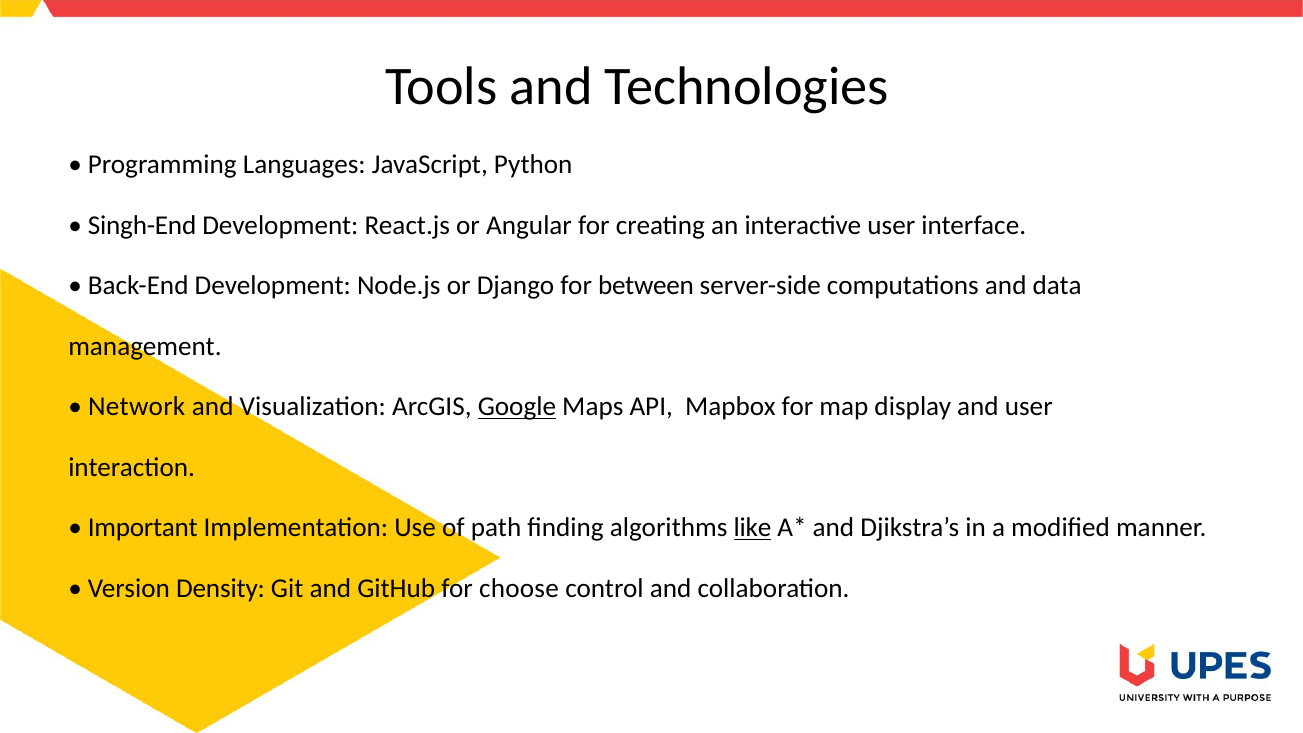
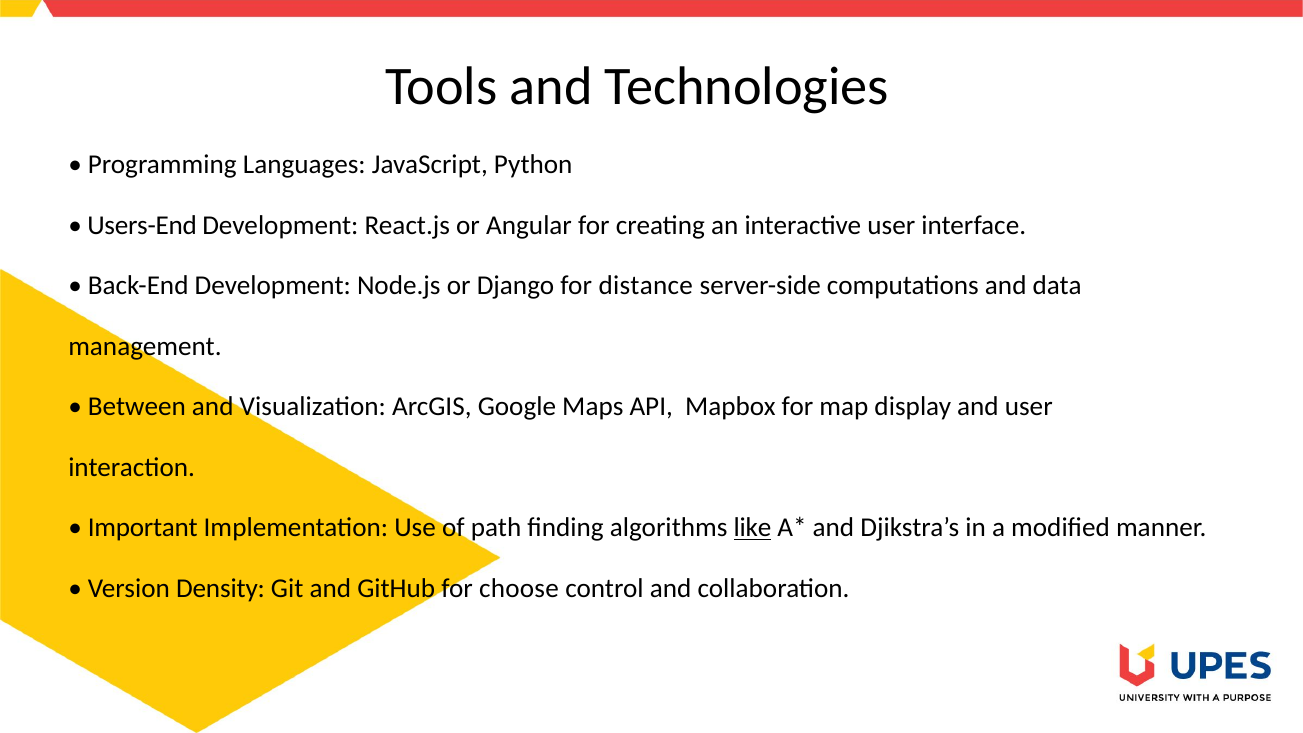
Singh-End: Singh-End -> Users-End
between: between -> distance
Network: Network -> Between
Google underline: present -> none
